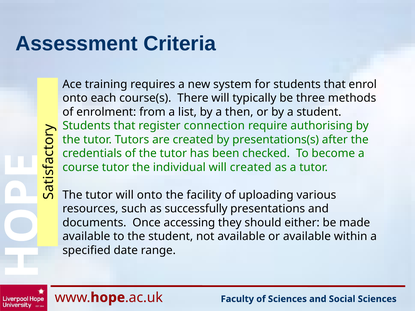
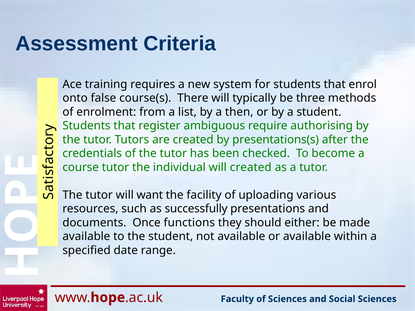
each: each -> false
connection: connection -> ambiguous
will onto: onto -> want
accessing: accessing -> functions
